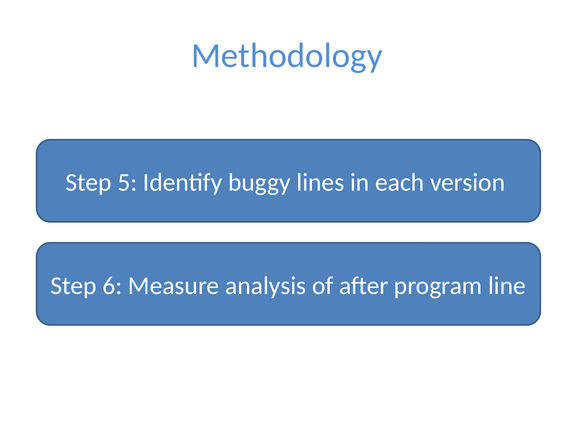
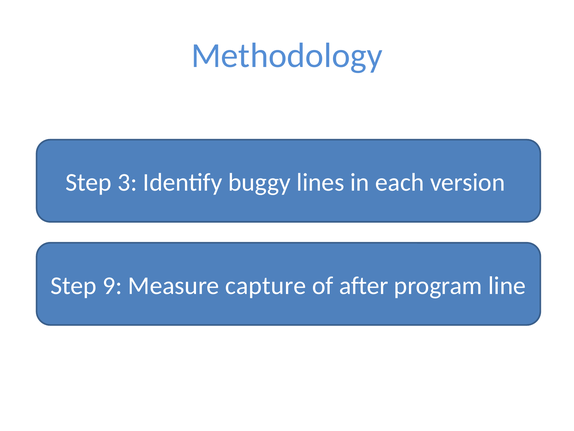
5: 5 -> 3
6: 6 -> 9
analysis: analysis -> capture
